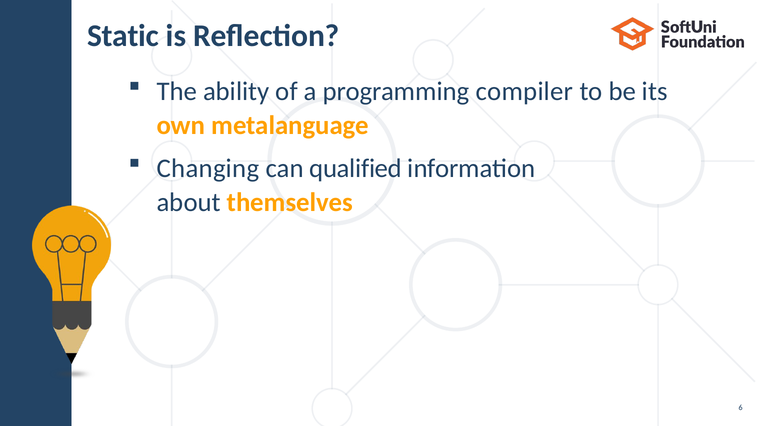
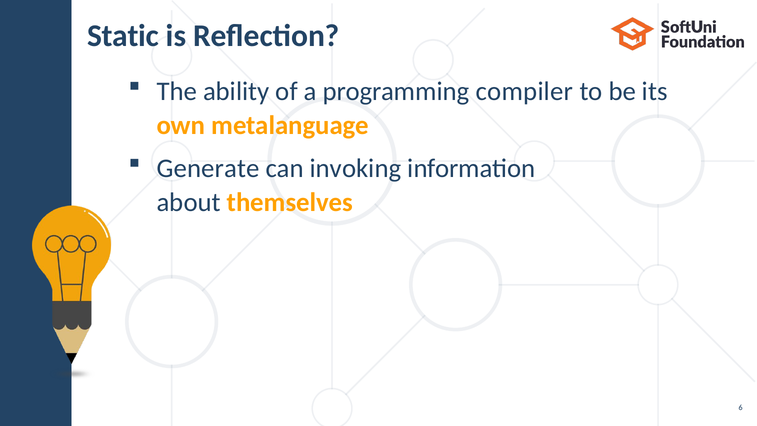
Changing: Changing -> Generate
qualified: qualified -> invoking
